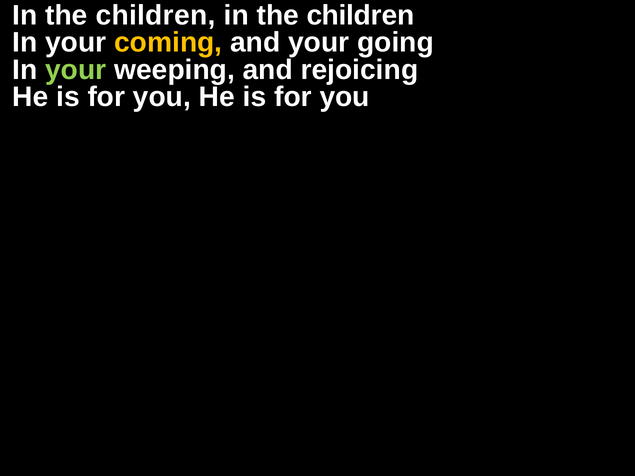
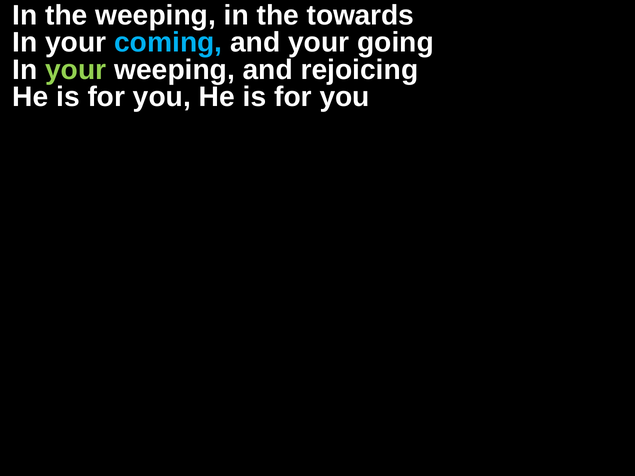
children at (156, 16): children -> weeping
children at (360, 16): children -> towards
coming colour: yellow -> light blue
